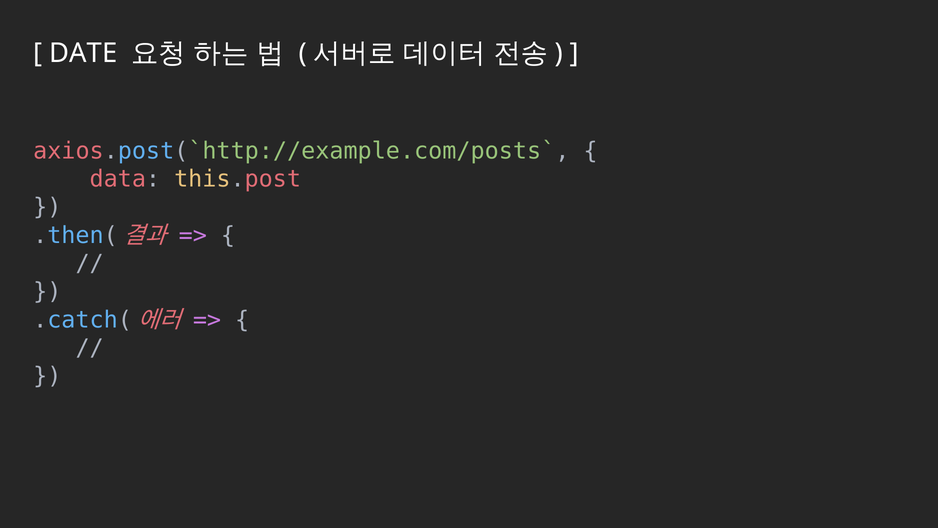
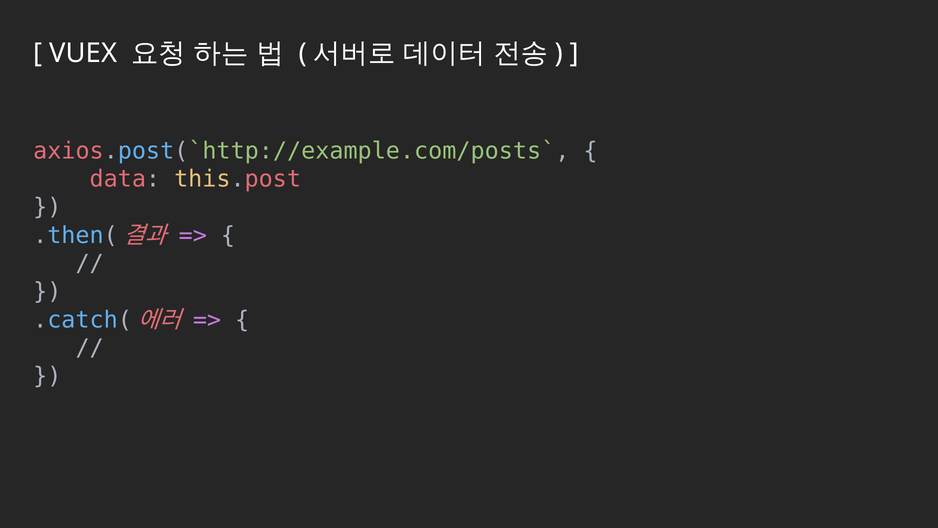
DATE: DATE -> VUEX
